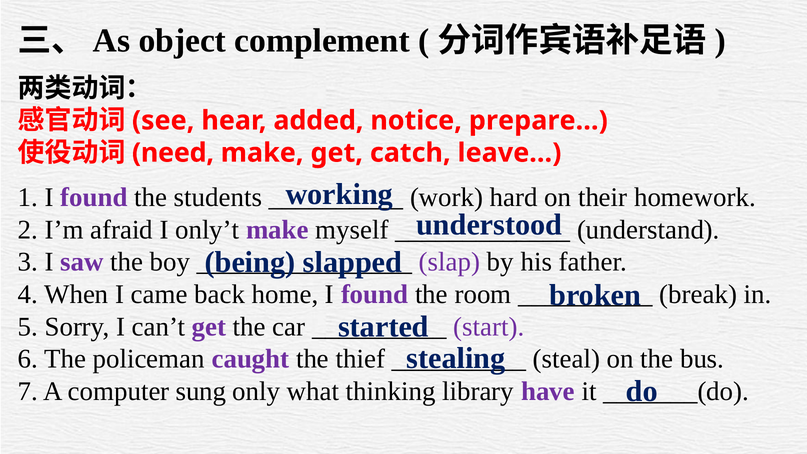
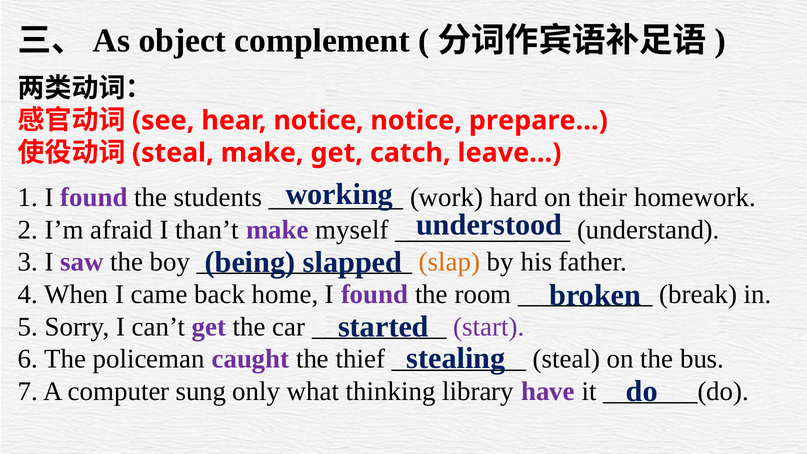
hear added: added -> notice
need at (173, 153): need -> steal
only’t: only’t -> than’t
slap colour: purple -> orange
